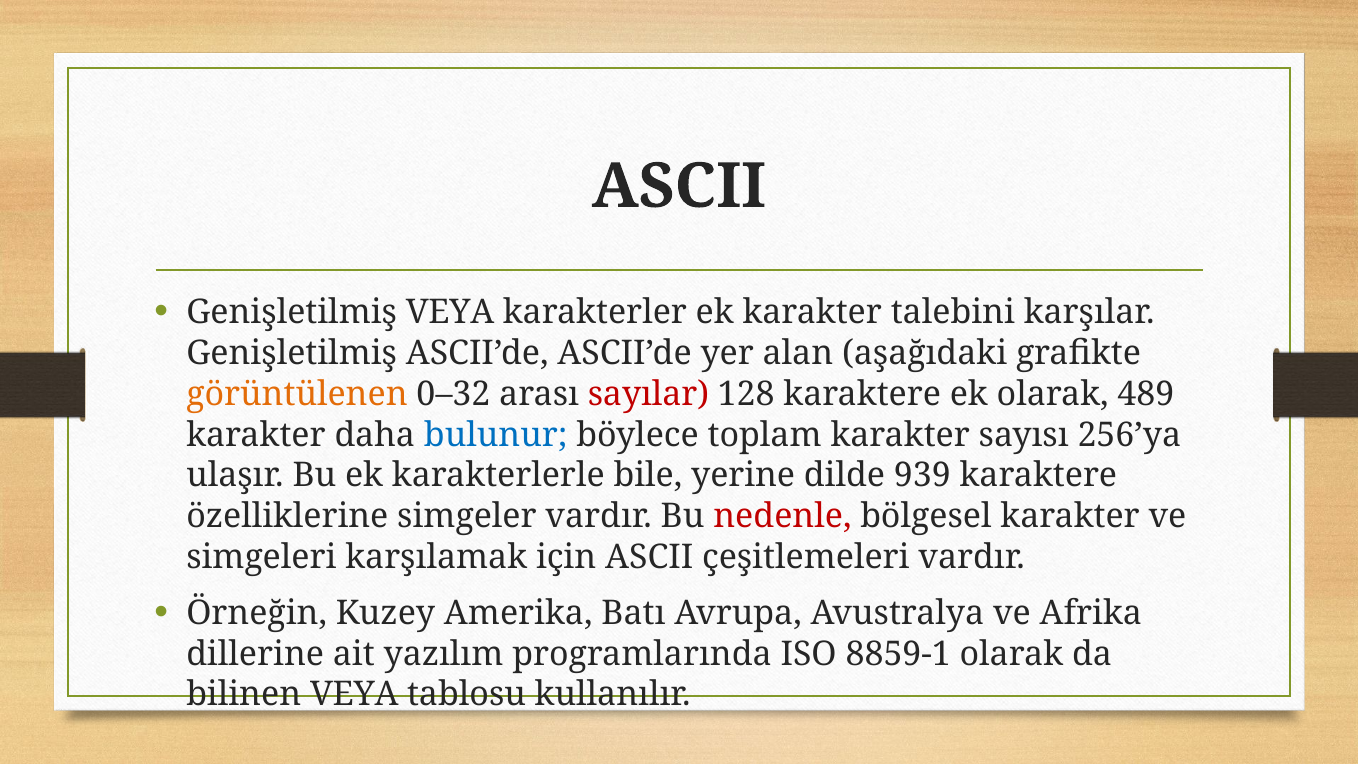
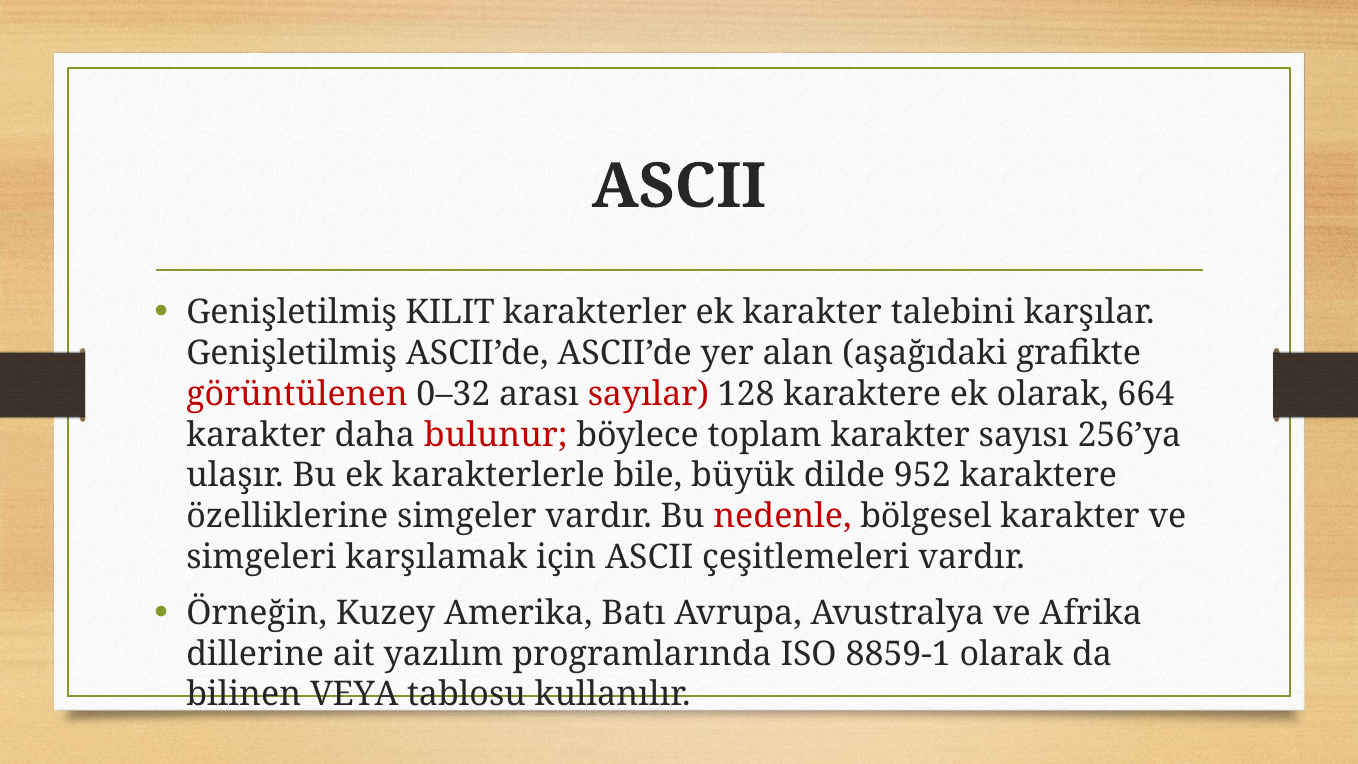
Genişletilmiş VEYA: VEYA -> KILIT
görüntülenen colour: orange -> red
489: 489 -> 664
bulunur colour: blue -> red
yerine: yerine -> büyük
939: 939 -> 952
